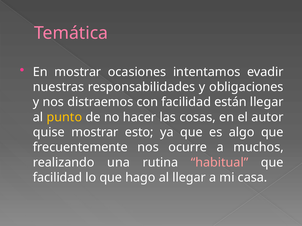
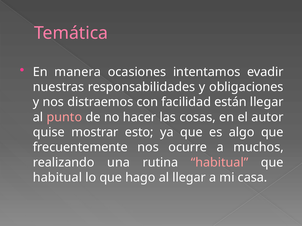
En mostrar: mostrar -> manera
punto colour: yellow -> pink
facilidad at (58, 178): facilidad -> habitual
